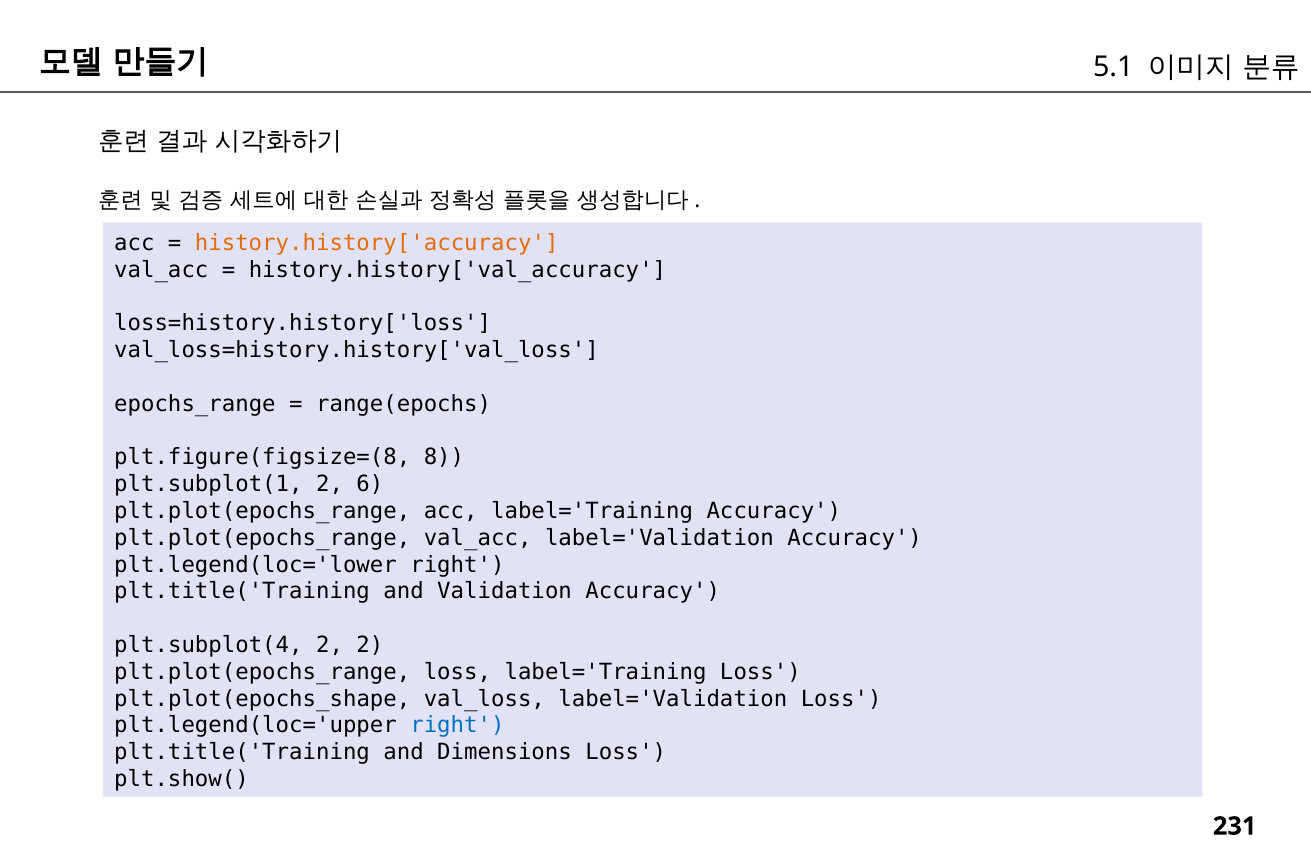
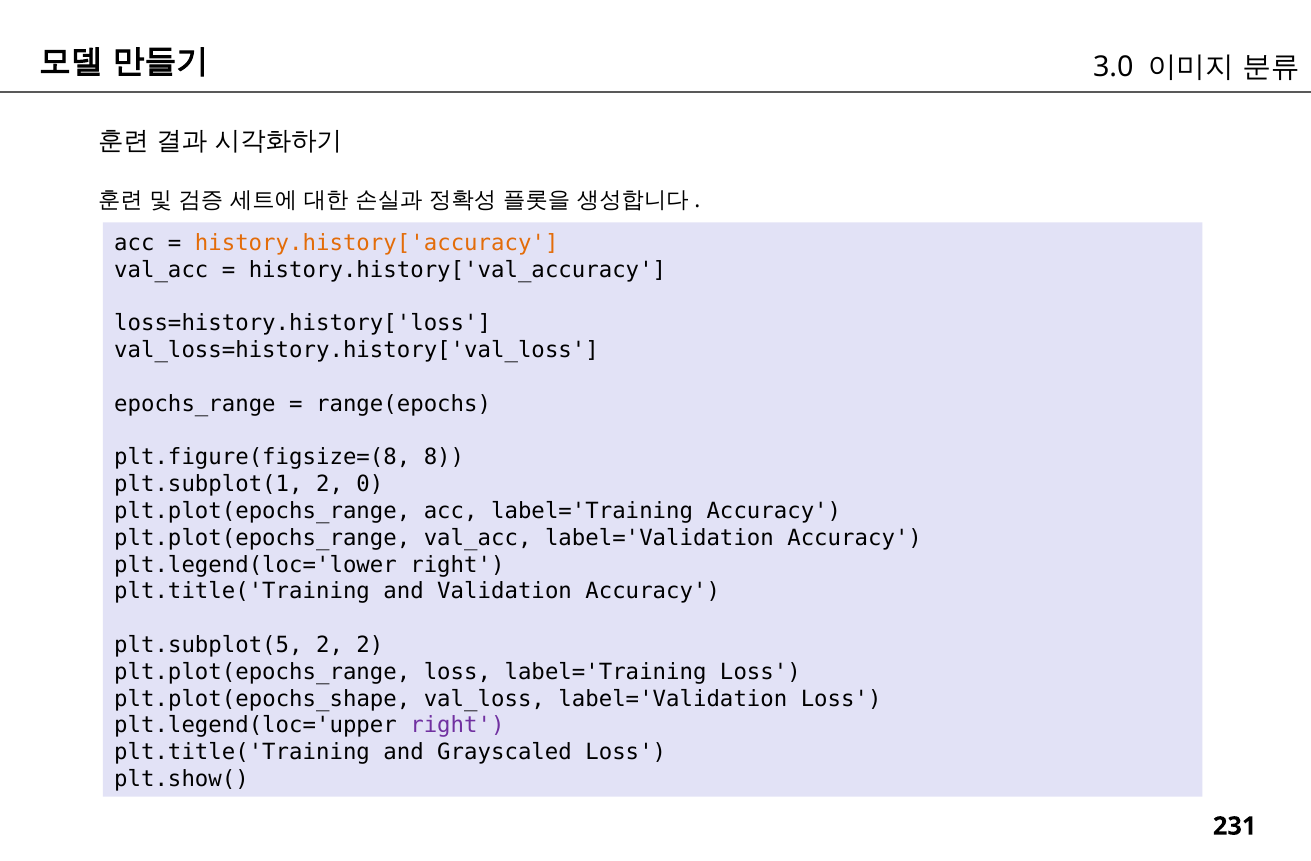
5.1: 5.1 -> 3.0
6: 6 -> 0
plt.subplot(4: plt.subplot(4 -> plt.subplot(5
right at (457, 726) colour: blue -> purple
Dimensions: Dimensions -> Grayscaled
